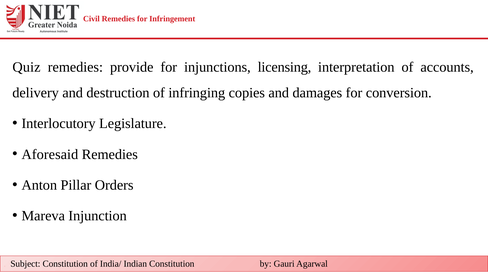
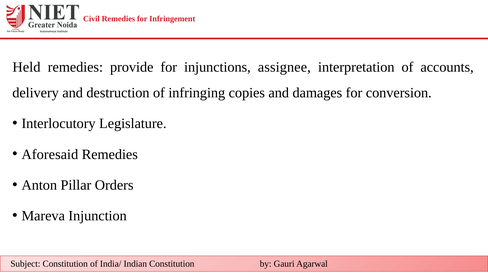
Quiz: Quiz -> Held
licensing: licensing -> assignee
